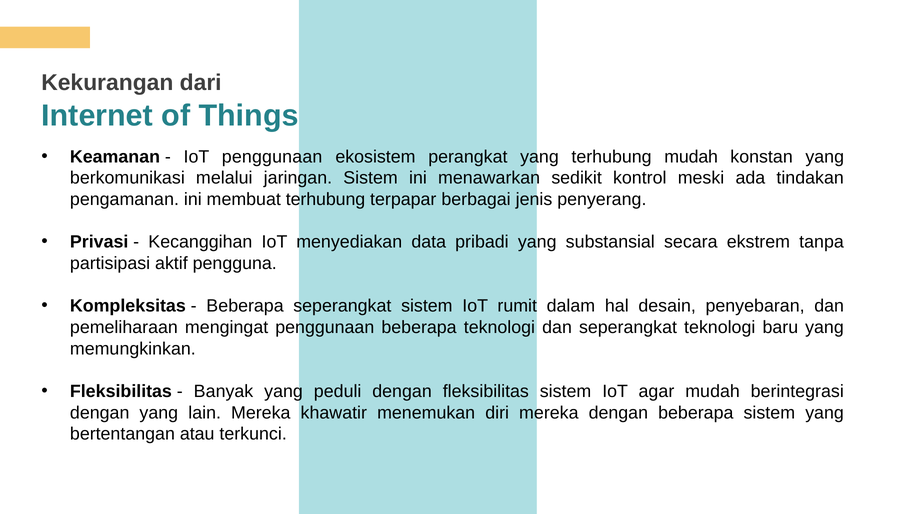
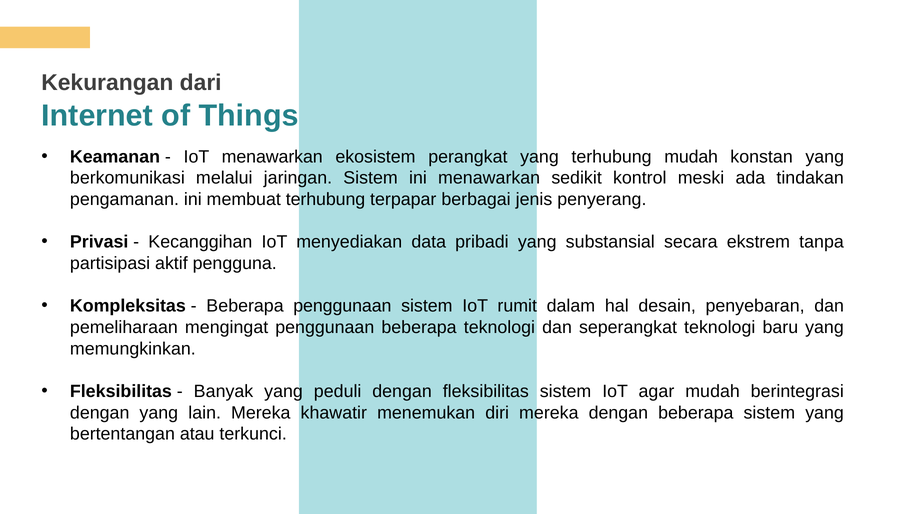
IoT penggunaan: penggunaan -> menawarkan
Beberapa seperangkat: seperangkat -> penggunaan
